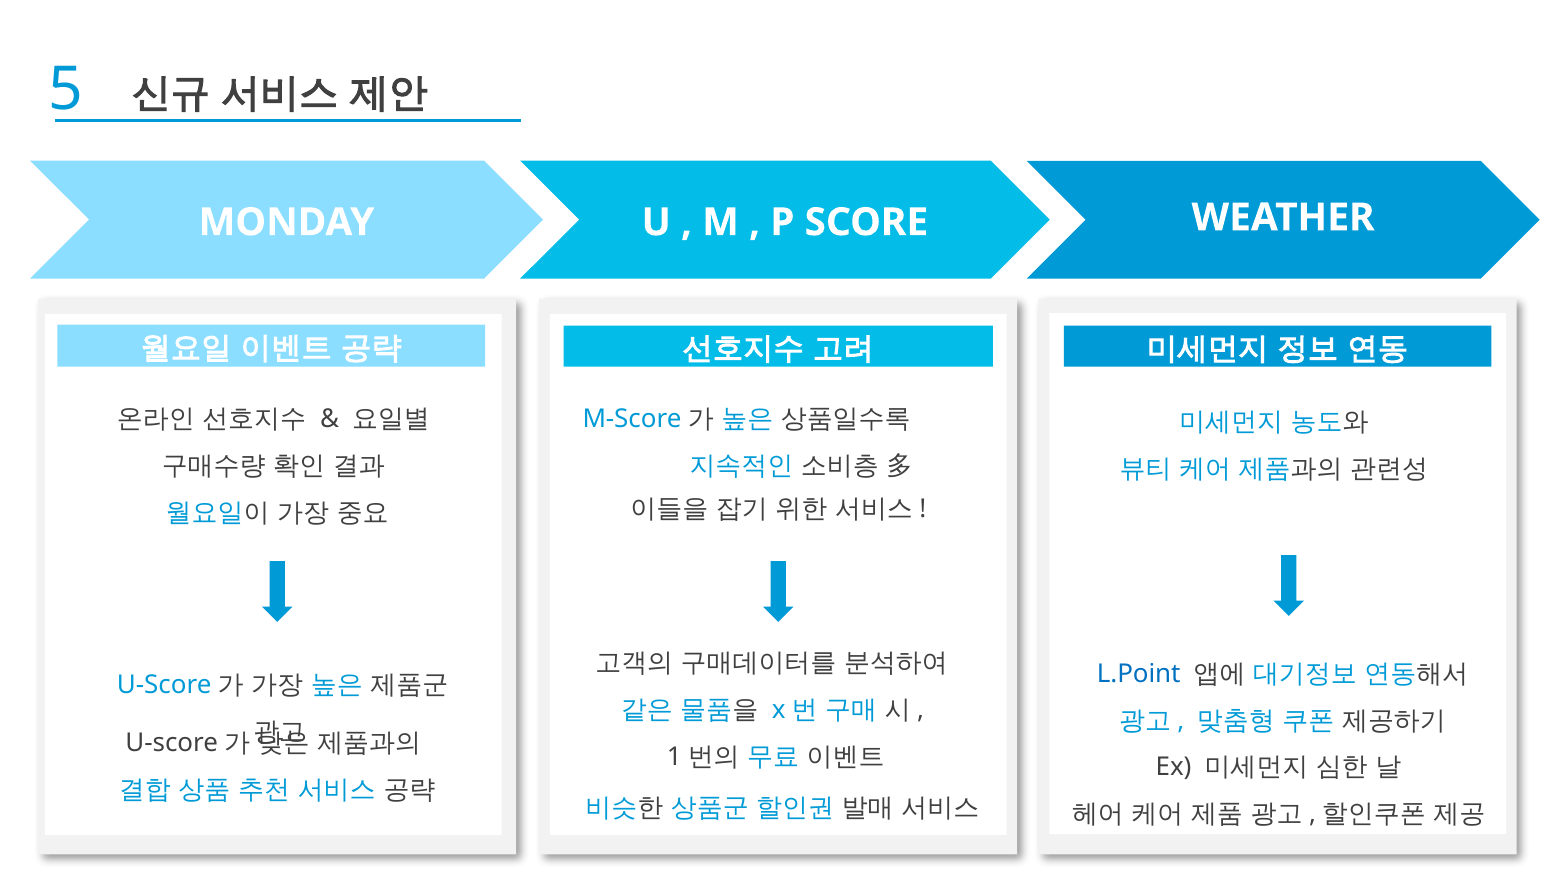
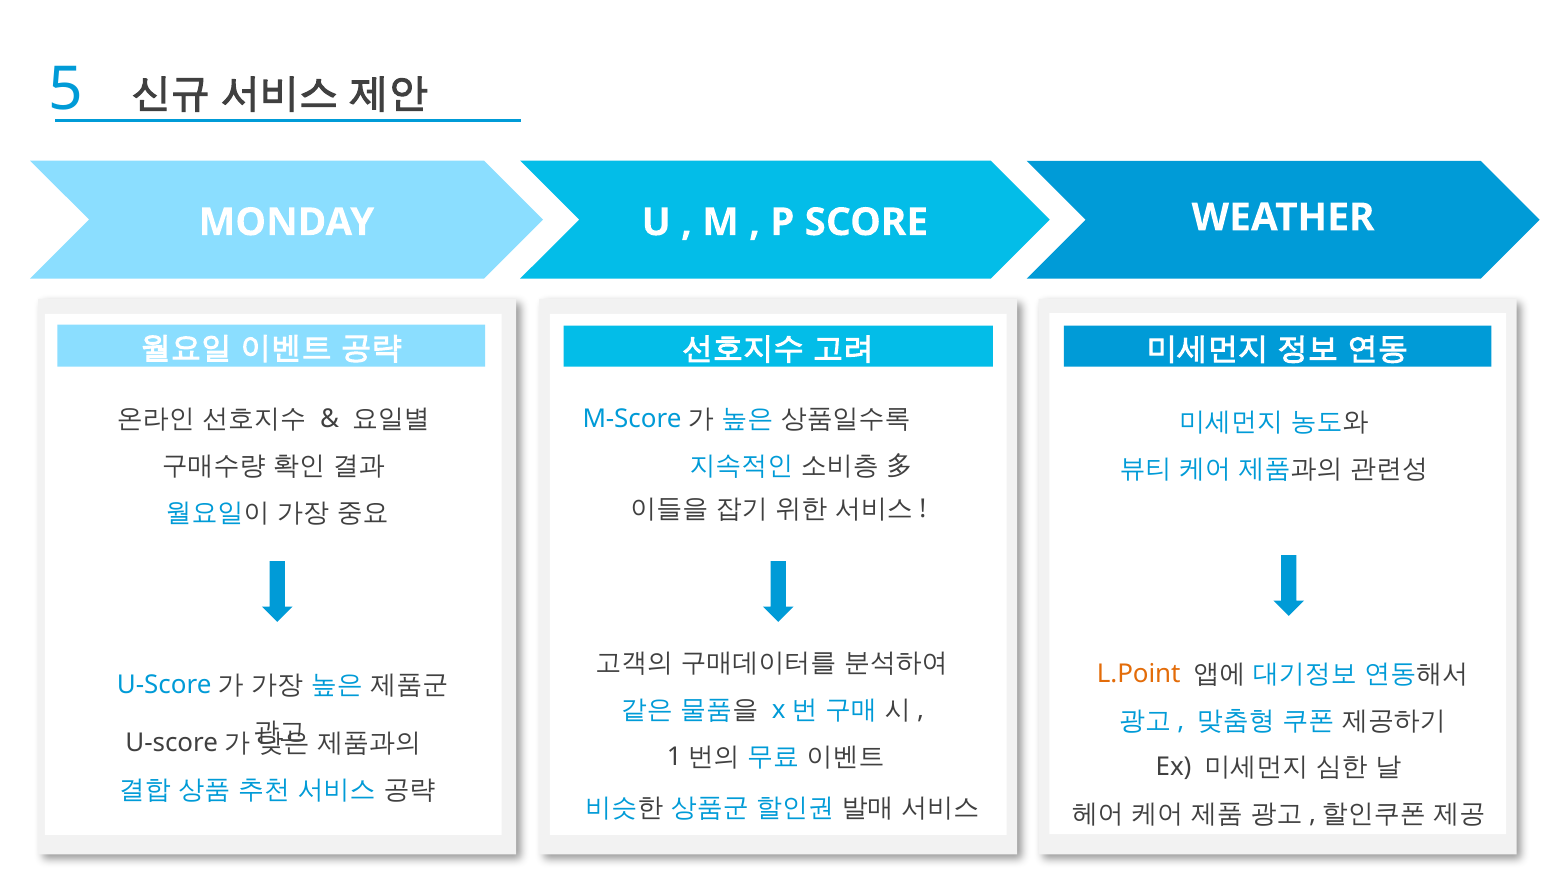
L.Point colour: blue -> orange
